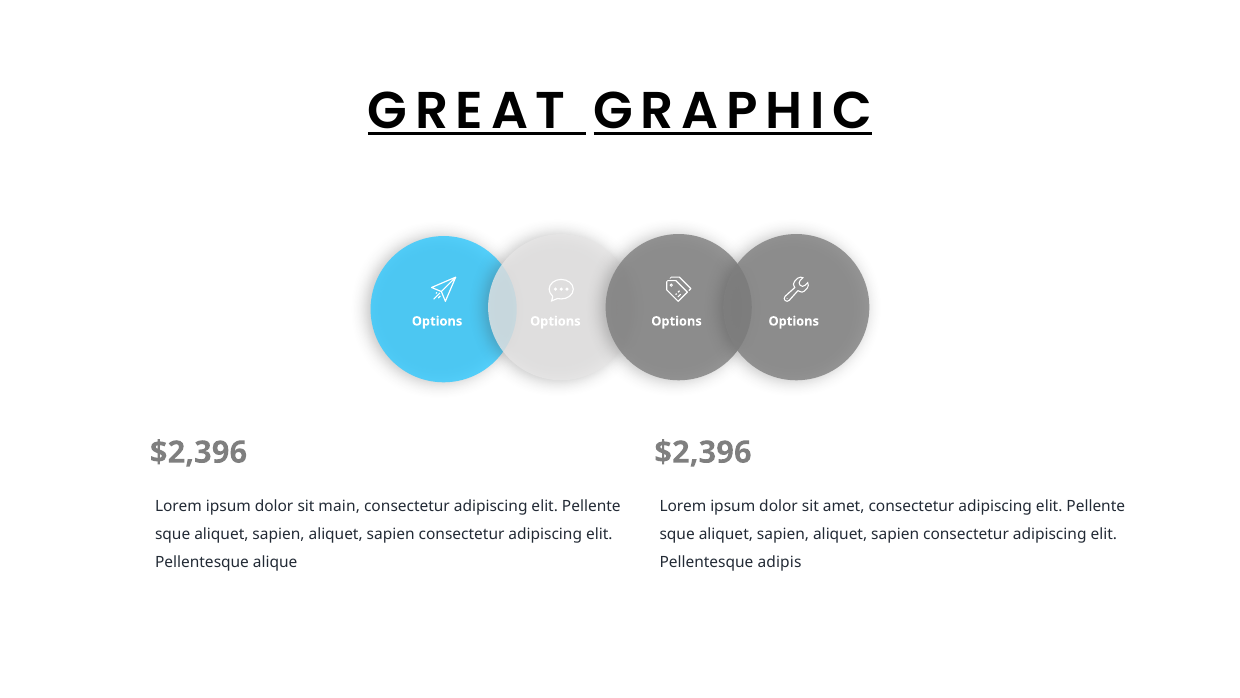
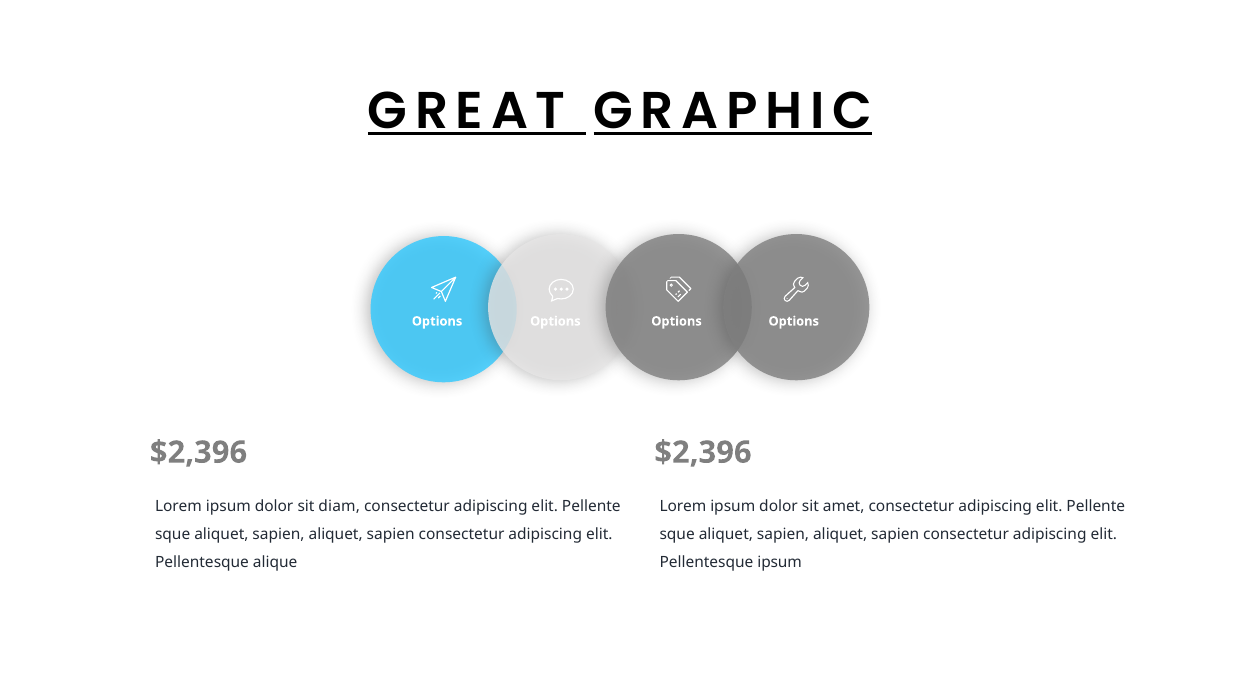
main: main -> diam
Pellentesque adipis: adipis -> ipsum
